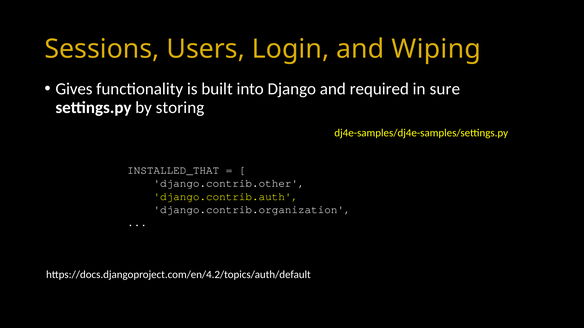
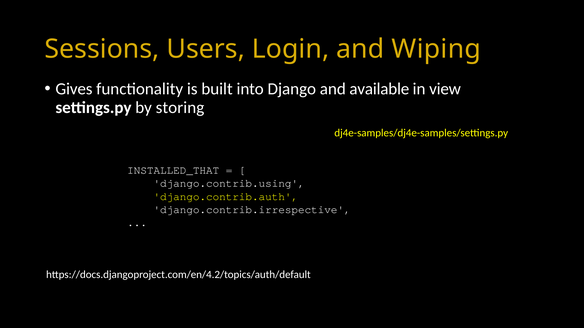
required: required -> available
sure: sure -> view
django.contrib.other: django.contrib.other -> django.contrib.using
django.contrib.organization: django.contrib.organization -> django.contrib.irrespective
